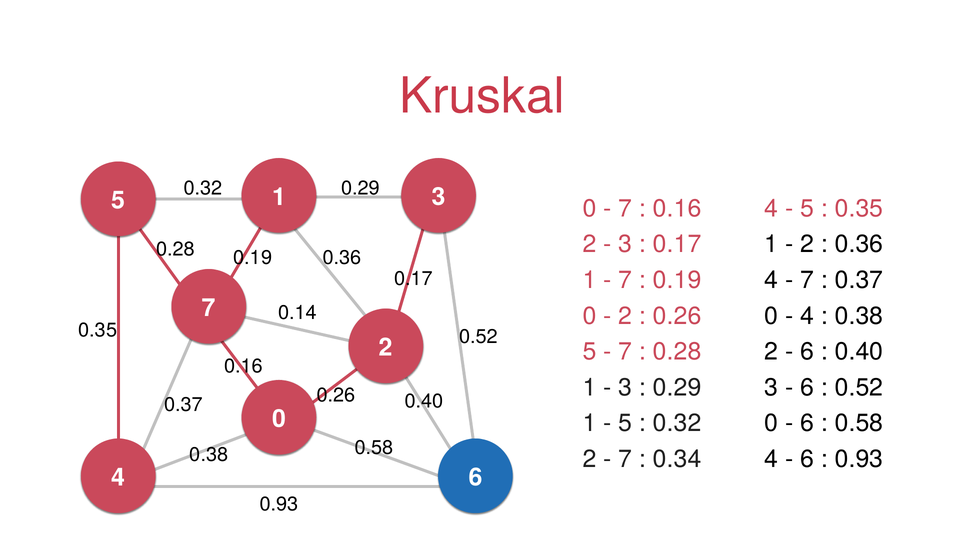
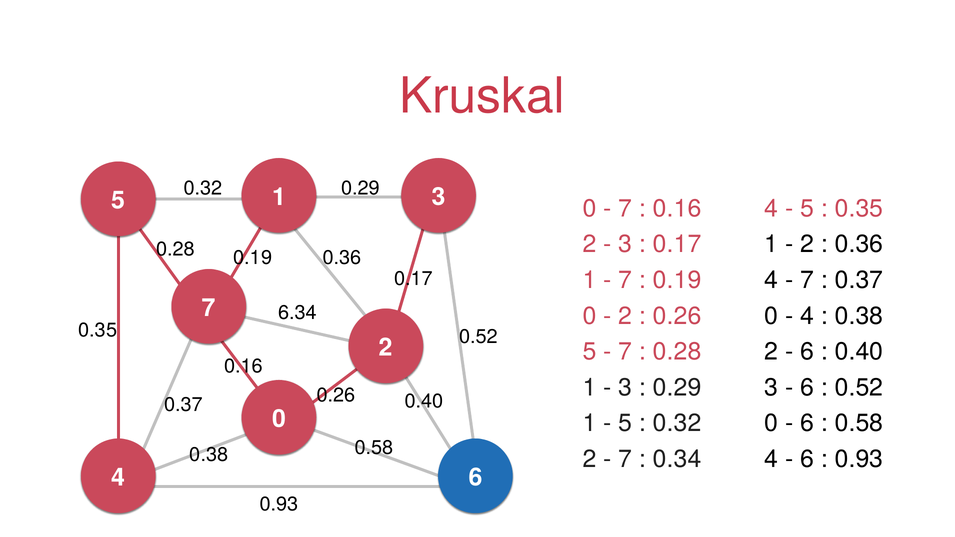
0.14: 0.14 -> 6.34
